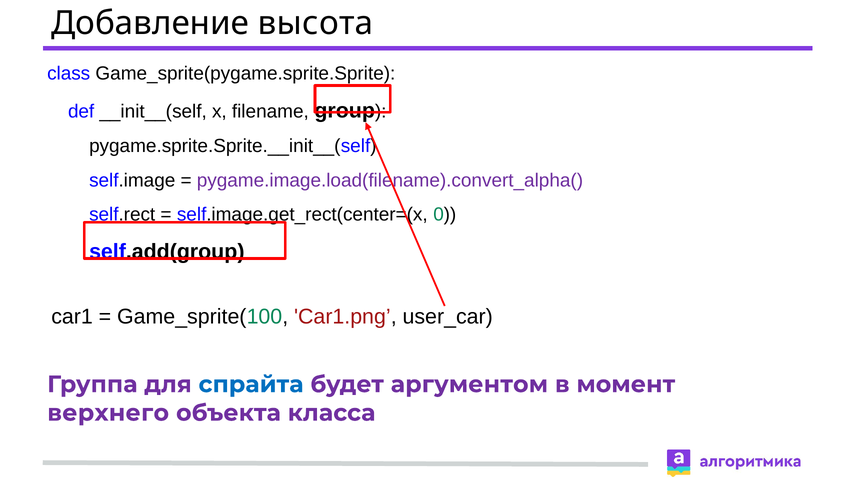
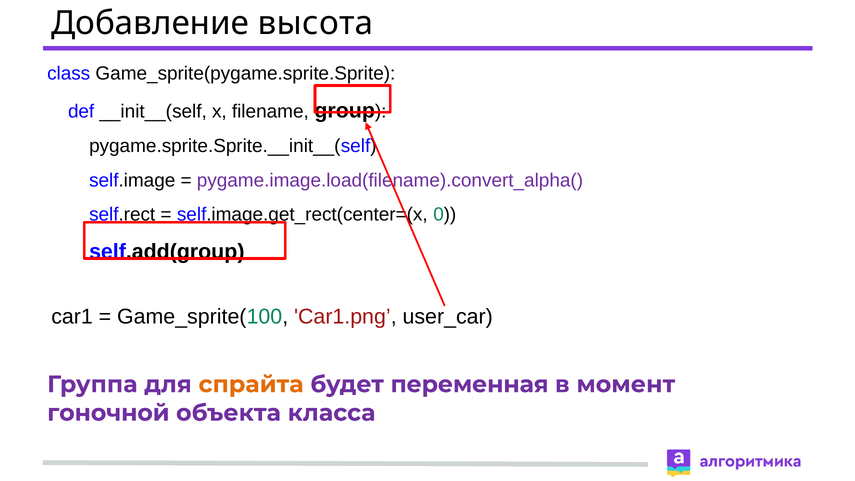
спрайта colour: blue -> orange
аргументом: аргументом -> переменная
верхнего: верхнего -> гоночной
